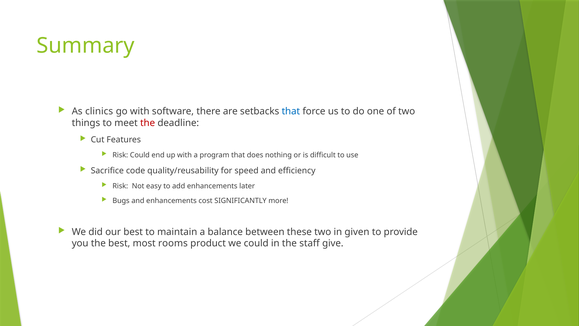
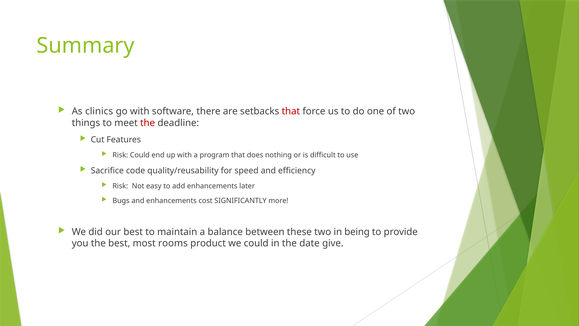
that at (291, 111) colour: blue -> red
given: given -> being
staff: staff -> date
